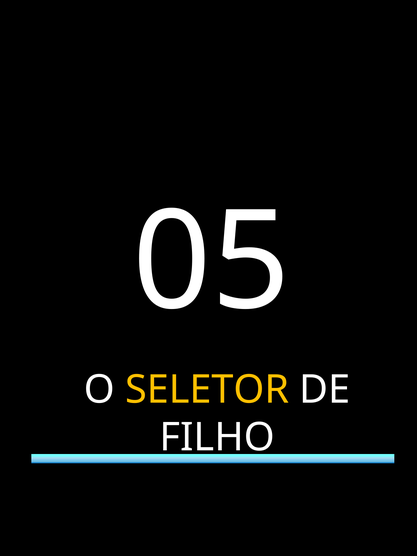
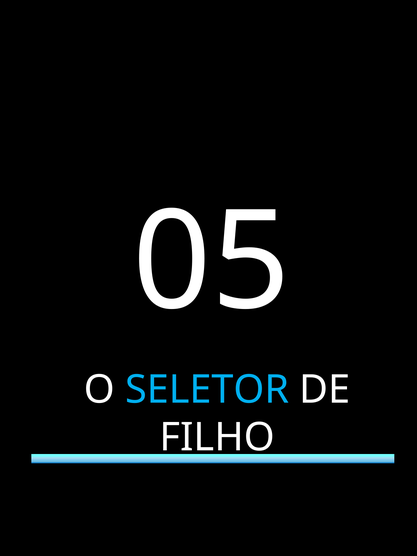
SELETOR colour: yellow -> light blue
